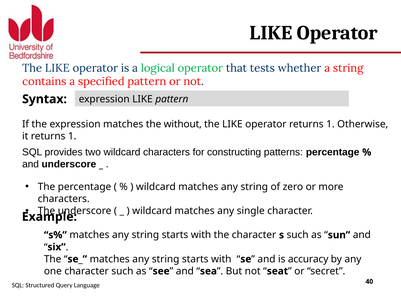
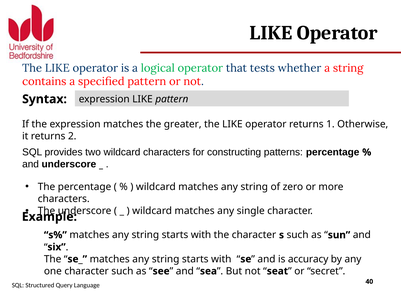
without: without -> greater
it returns 1: 1 -> 2
